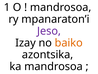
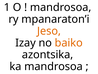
Jeso colour: purple -> orange
